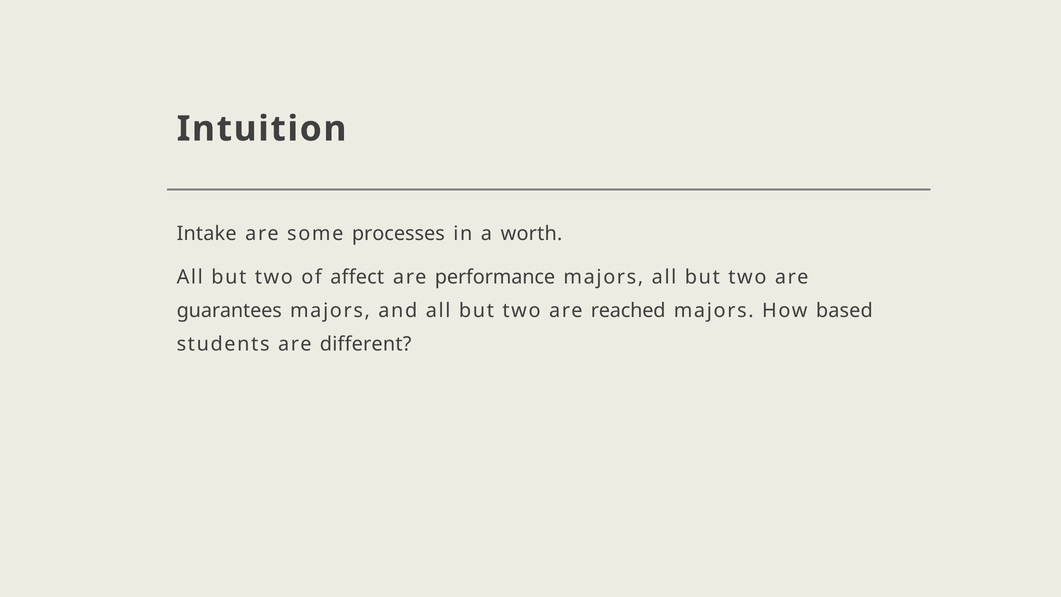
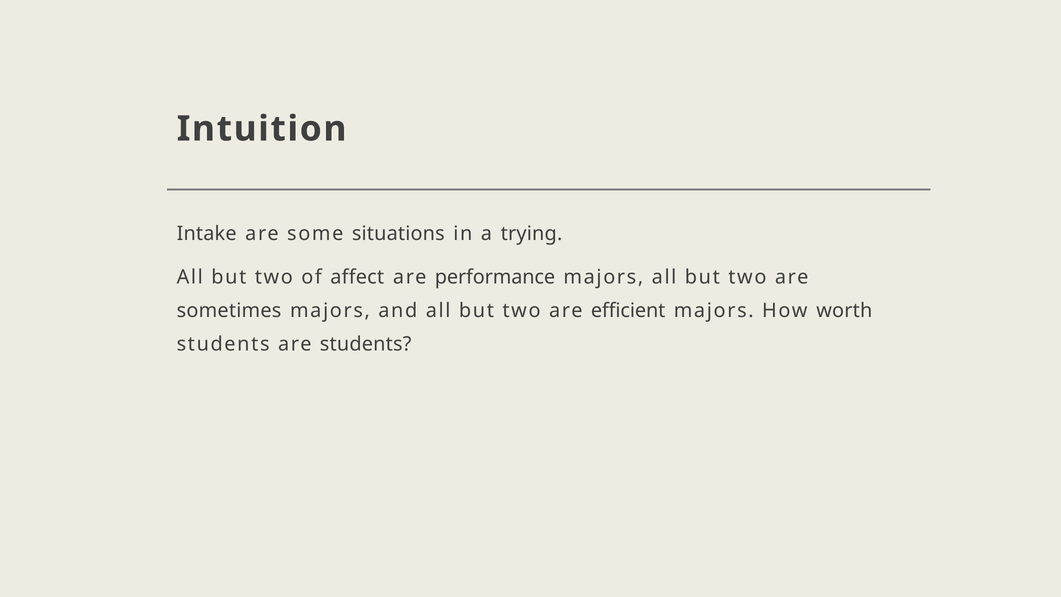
processes: processes -> situations
worth: worth -> trying
guarantees: guarantees -> sometimes
reached: reached -> efficient
based: based -> worth
are different: different -> students
